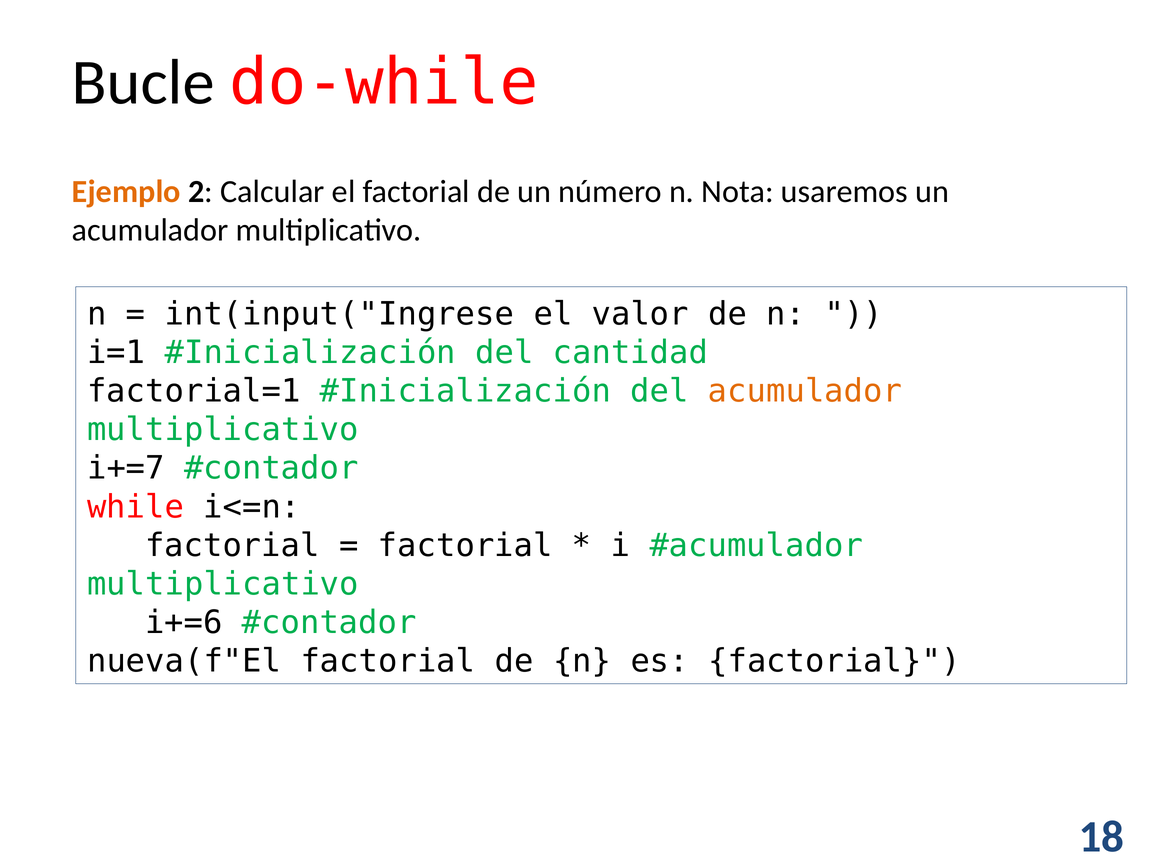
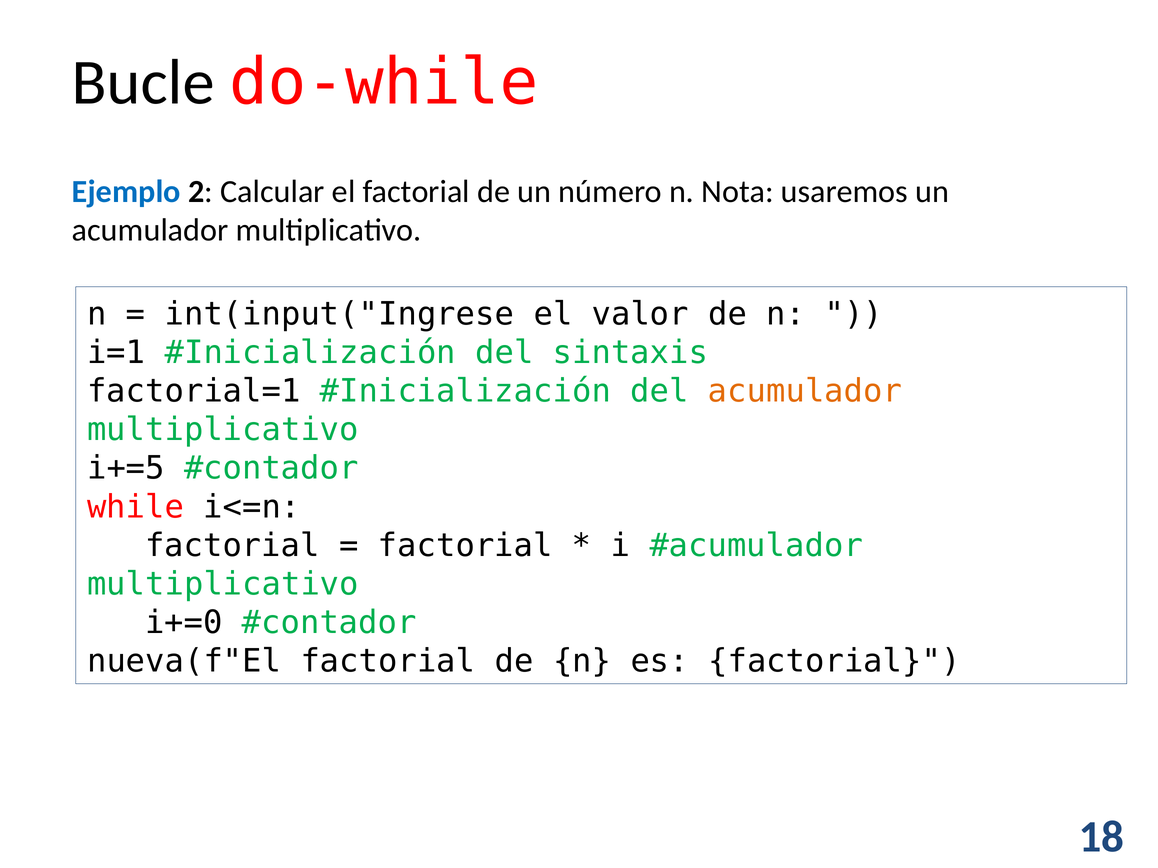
Ejemplo colour: orange -> blue
cantidad: cantidad -> sintaxis
i+=7: i+=7 -> i+=5
i+=6: i+=6 -> i+=0
